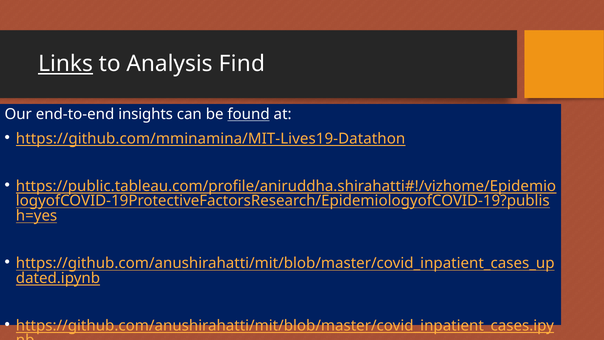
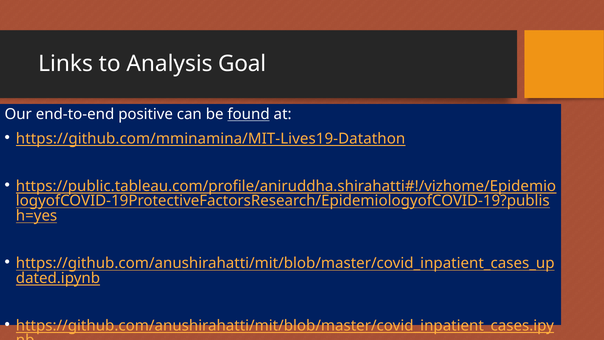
Links underline: present -> none
Find: Find -> Goal
insights: insights -> positive
